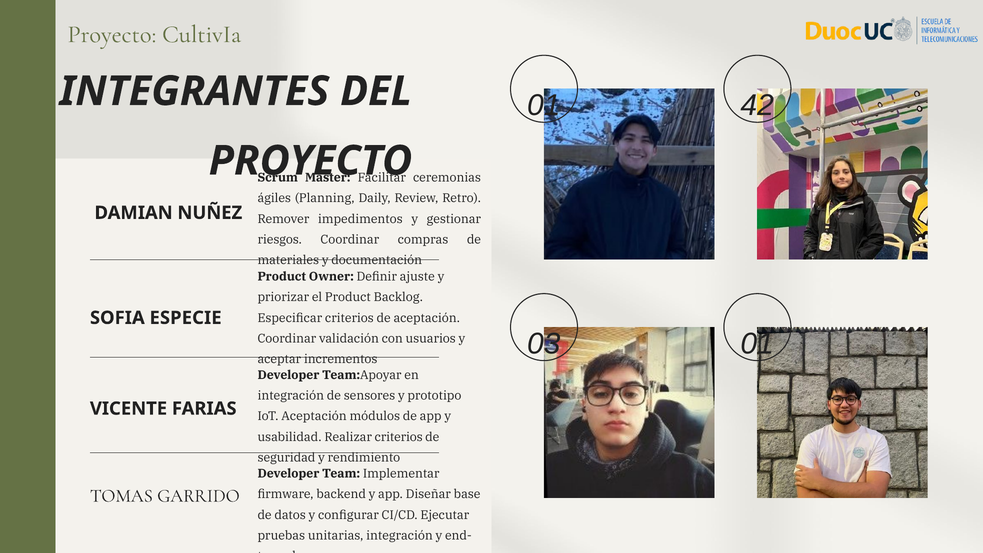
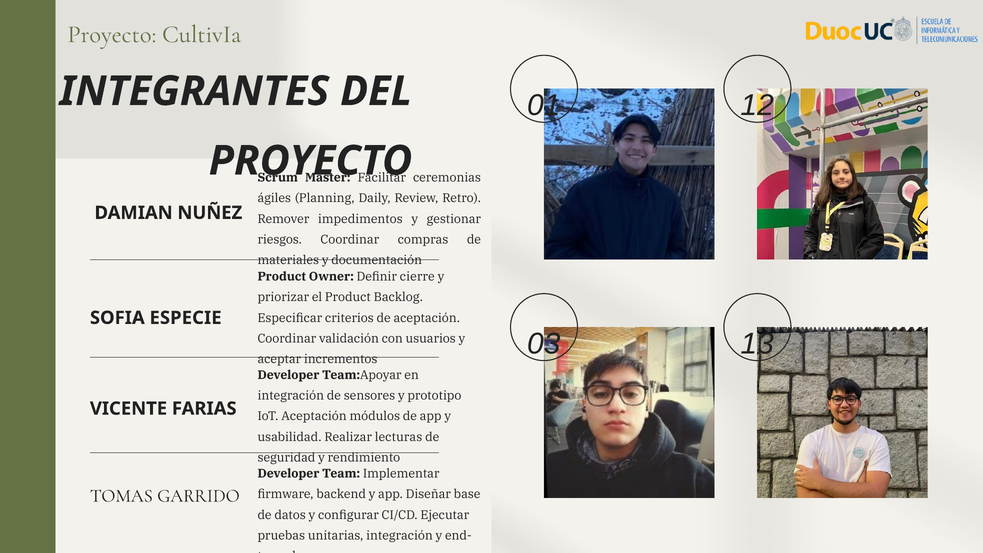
42: 42 -> 12
ajuste: ajuste -> cierre
03 01: 01 -> 13
Realizar criterios: criterios -> lecturas
